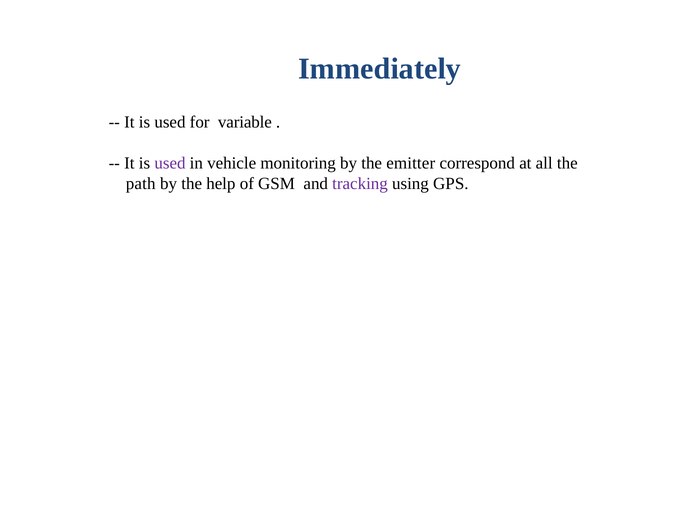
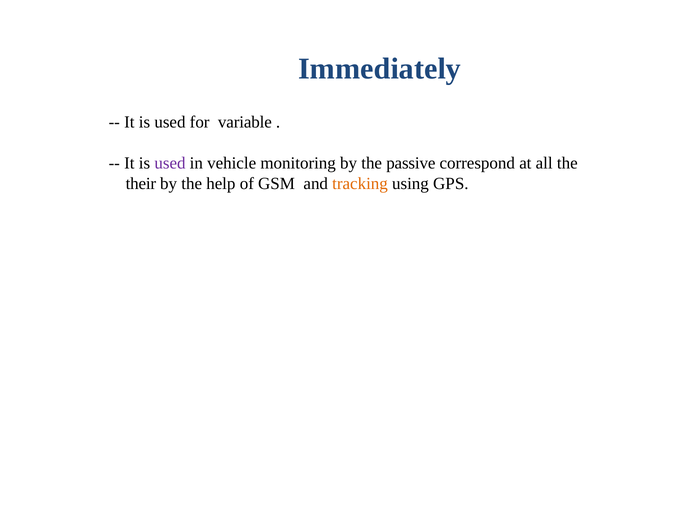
emitter: emitter -> passive
path: path -> their
tracking colour: purple -> orange
